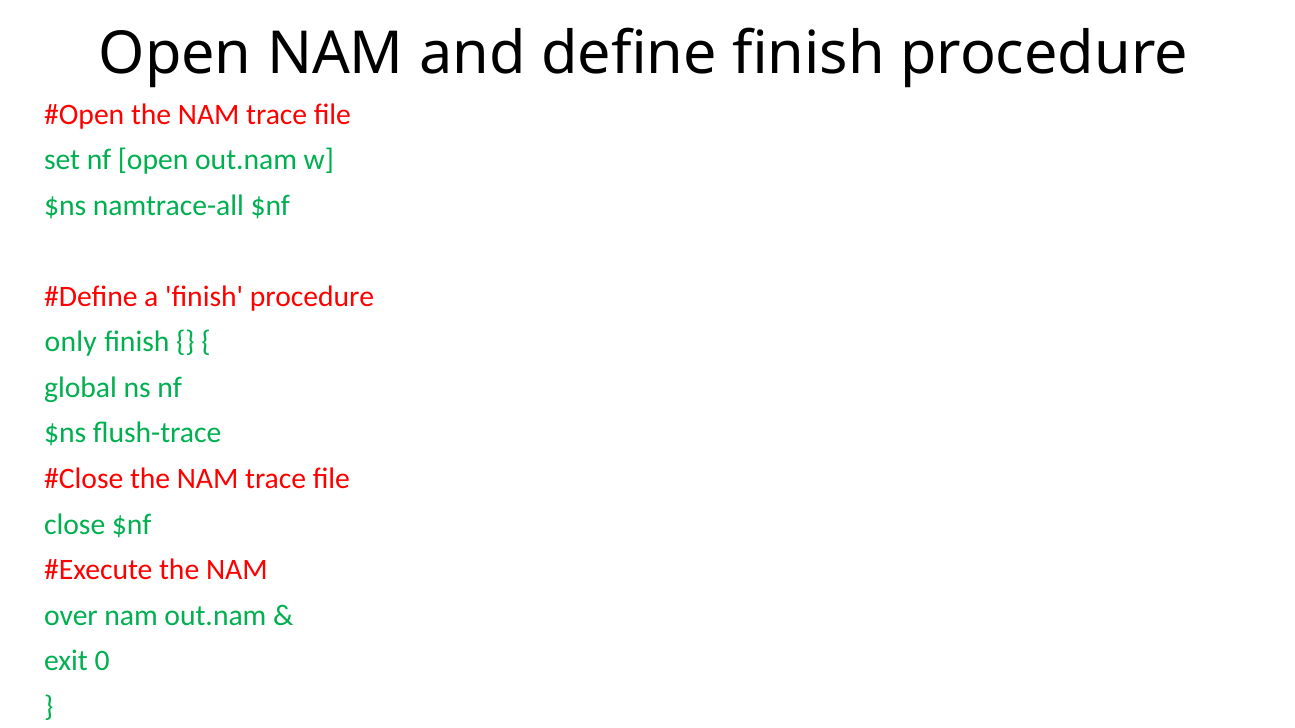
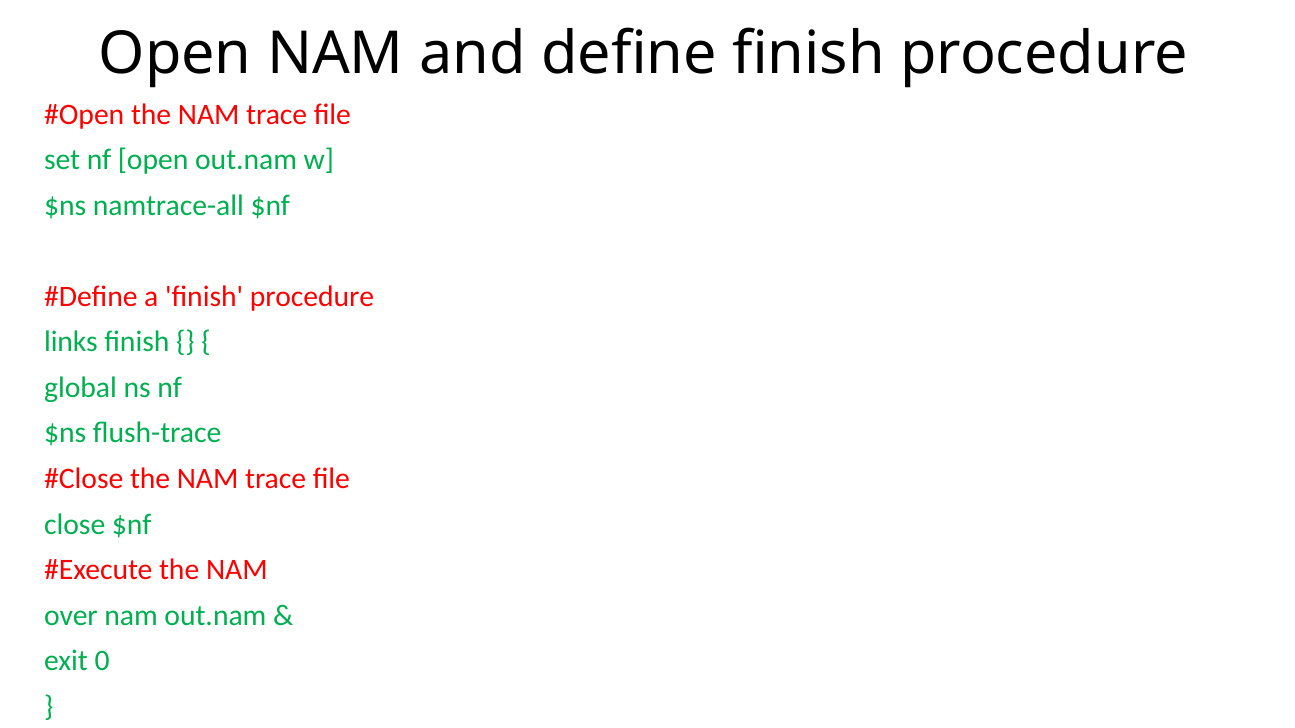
only: only -> links
